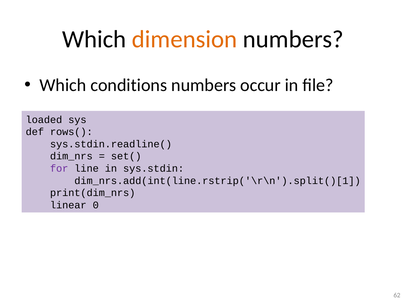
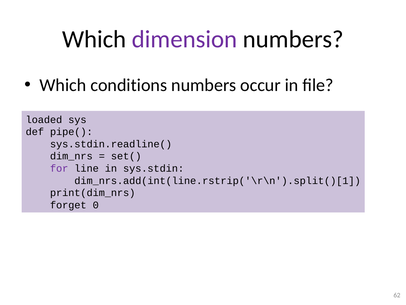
dimension colour: orange -> purple
rows(: rows( -> pipe(
linear: linear -> forget
